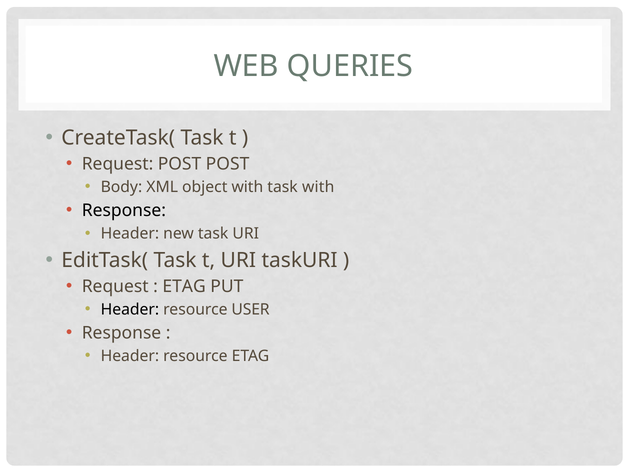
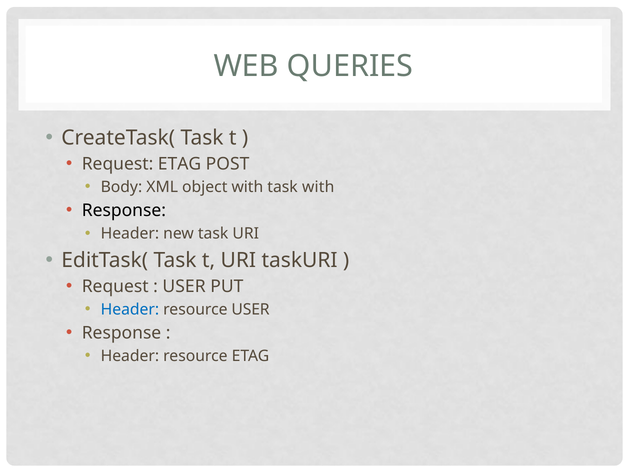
Request POST: POST -> ETAG
ETAG at (184, 286): ETAG -> USER
Header at (130, 309) colour: black -> blue
